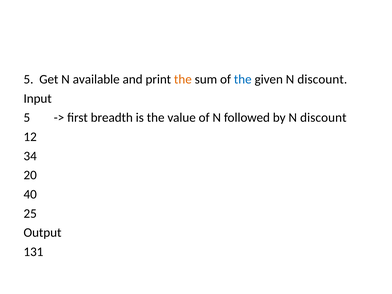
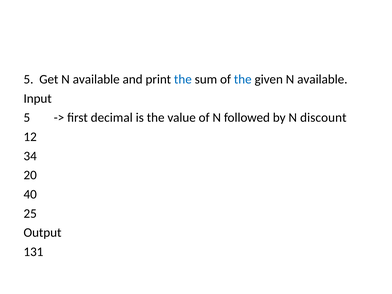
the at (183, 79) colour: orange -> blue
given N discount: discount -> available
breadth: breadth -> decimal
